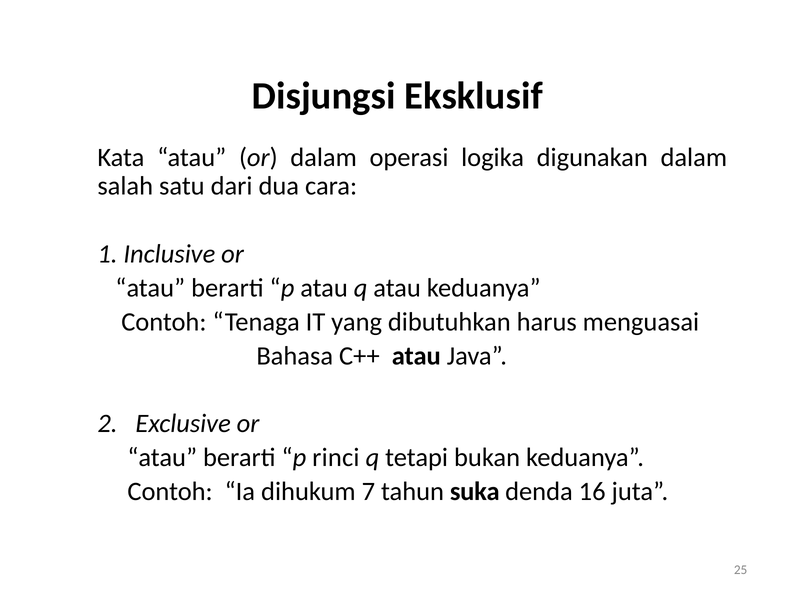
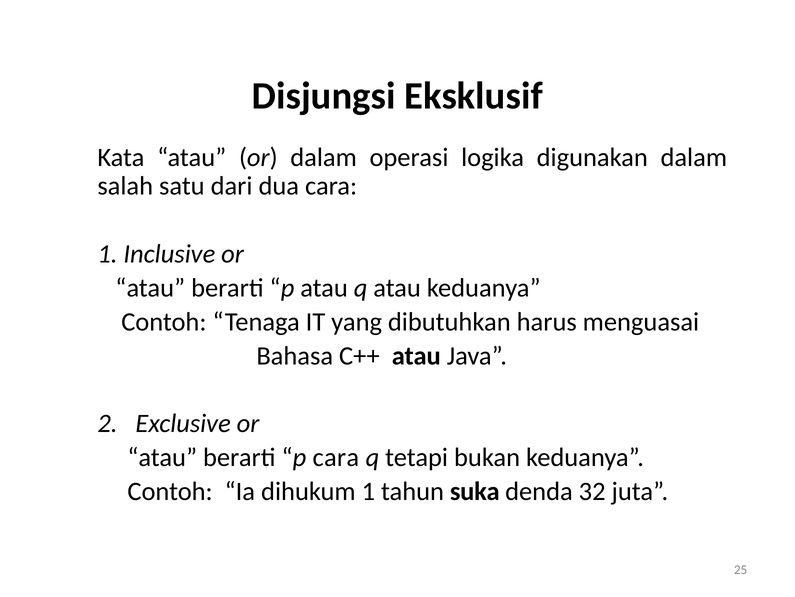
p rinci: rinci -> cara
dihukum 7: 7 -> 1
16: 16 -> 32
